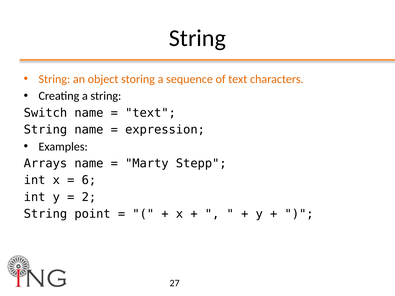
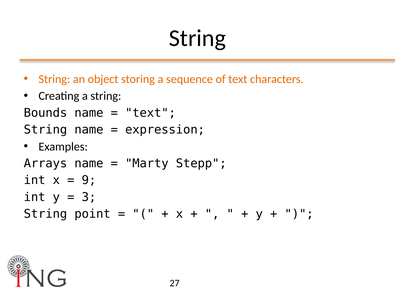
Switch: Switch -> Bounds
6: 6 -> 9
2: 2 -> 3
